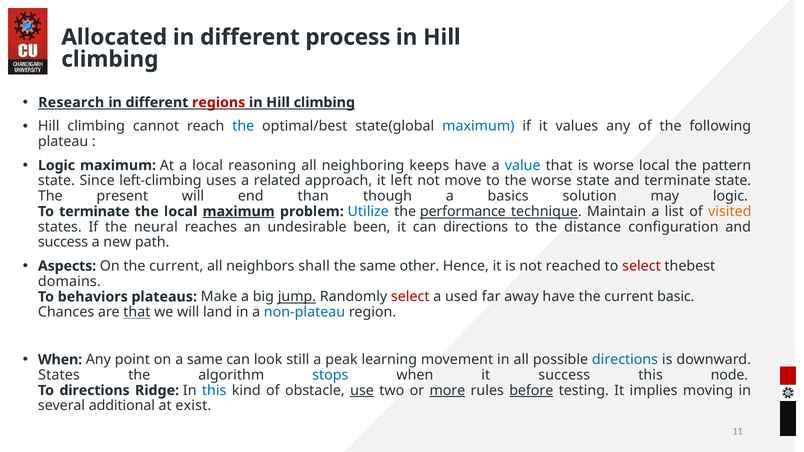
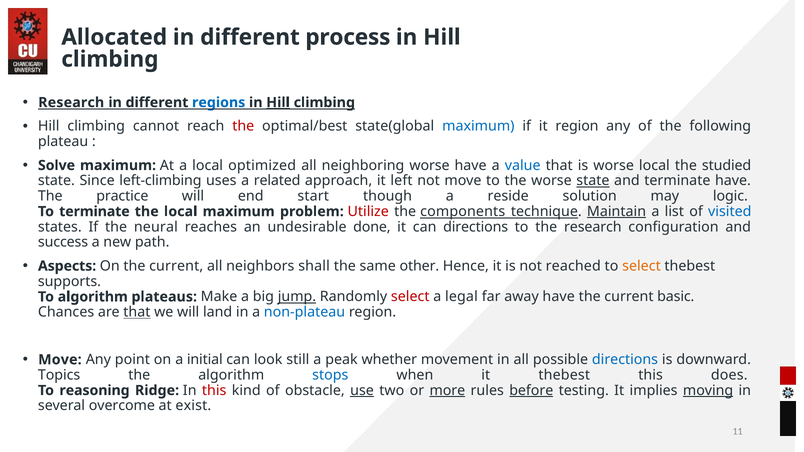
regions colour: red -> blue
Hill at (278, 103) underline: none -> present
the at (243, 126) colour: blue -> red
it values: values -> region
Logic at (56, 165): Logic -> Solve
reasoning: reasoning -> optimized
neighboring keeps: keeps -> worse
pattern: pattern -> studied
state at (593, 181) underline: none -> present
terminate state: state -> have
present: present -> practice
than: than -> start
basics: basics -> reside
maximum at (239, 212) underline: present -> none
Utilize colour: blue -> red
performance: performance -> components
Maintain underline: none -> present
visited colour: orange -> blue
been: been -> done
the distance: distance -> research
select at (641, 266) colour: red -> orange
domains: domains -> supports
To behaviors: behaviors -> algorithm
used: used -> legal
When at (60, 360): When -> Move
a same: same -> initial
learning: learning -> whether
States at (59, 375): States -> Topics
it success: success -> thebest
node: node -> does
To directions: directions -> reasoning
this at (214, 391) colour: blue -> red
moving underline: none -> present
additional: additional -> overcome
